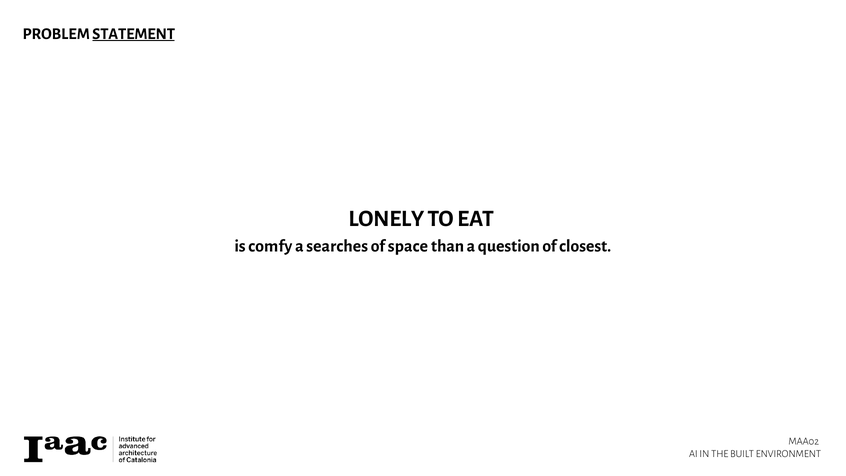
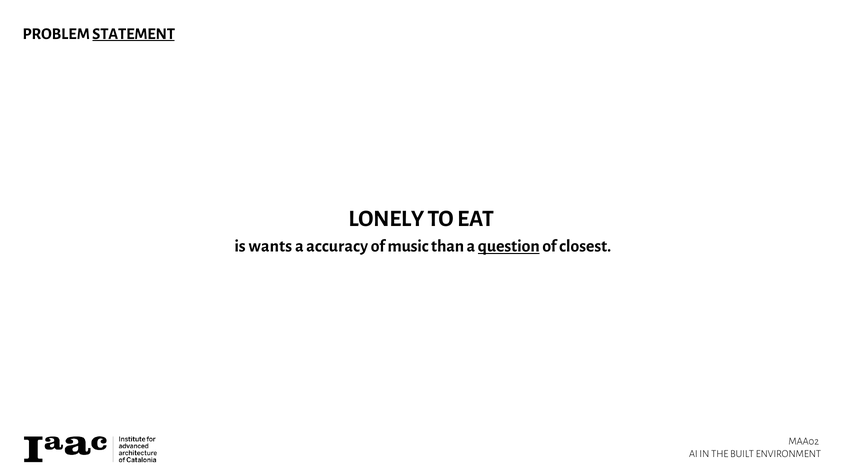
comfy: comfy -> wants
searches: searches -> accuracy
space: space -> music
question underline: none -> present
